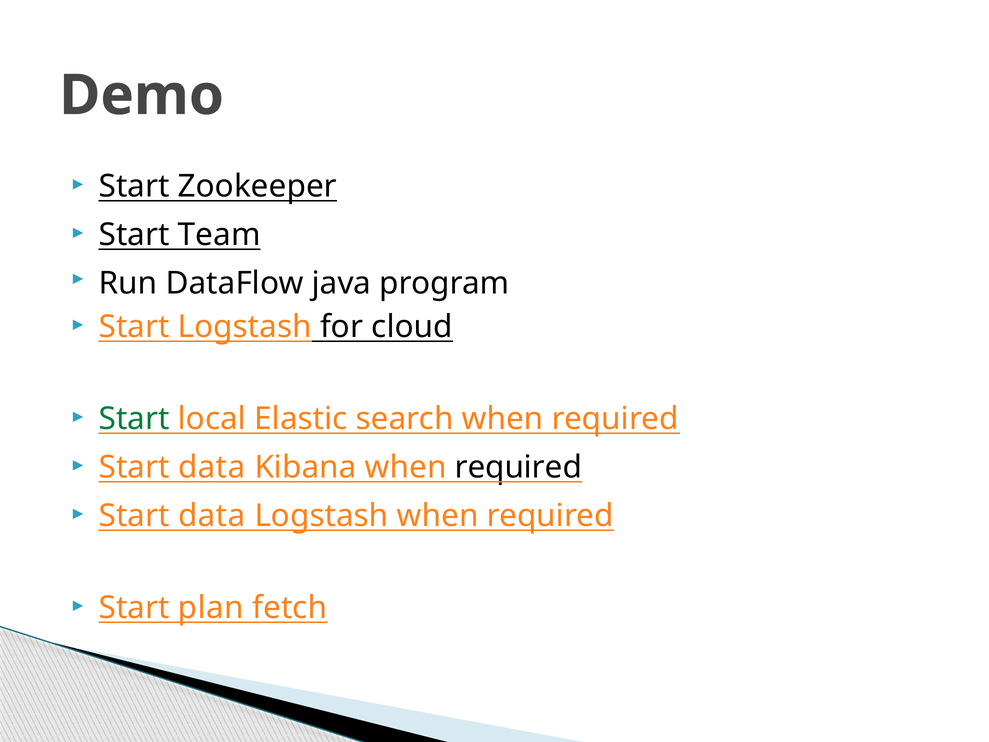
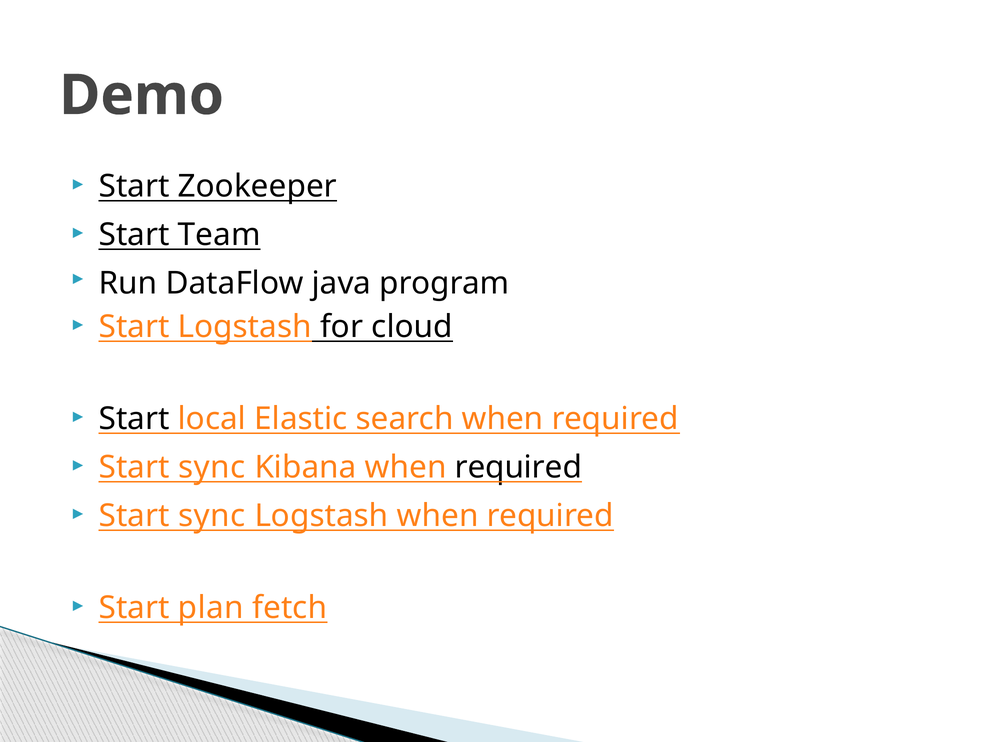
Start at (134, 419) colour: green -> black
data at (212, 467): data -> sync
data at (212, 516): data -> sync
